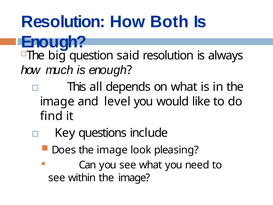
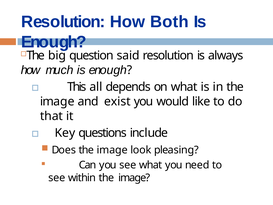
level: level -> exist
find: find -> that
